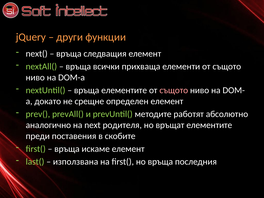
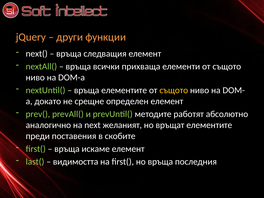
същото at (174, 90) colour: pink -> yellow
родителя: родителя -> желаният
използвана: използвана -> видимостта
